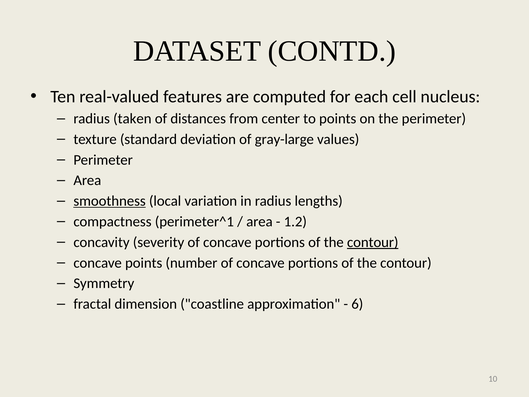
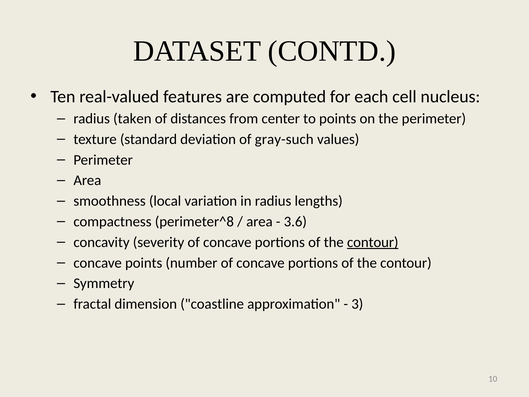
gray-large: gray-large -> gray-such
smoothness underline: present -> none
perimeter^1: perimeter^1 -> perimeter^8
1.2: 1.2 -> 3.6
6: 6 -> 3
